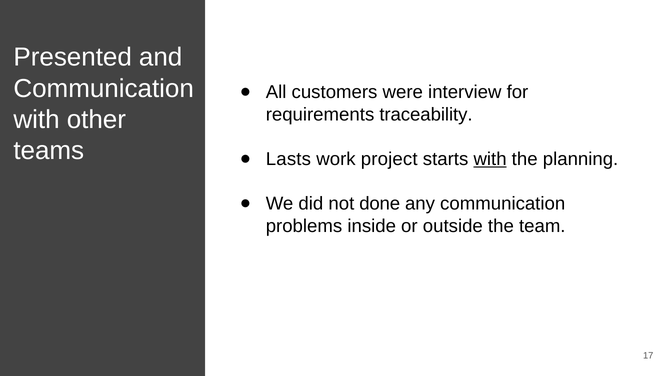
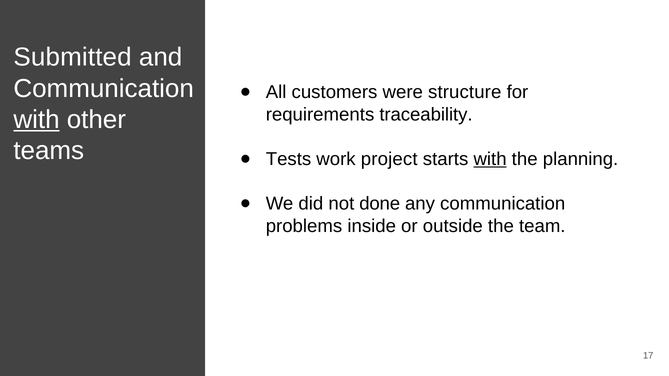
Presented: Presented -> Submitted
interview: interview -> structure
with at (37, 120) underline: none -> present
Lasts: Lasts -> Tests
